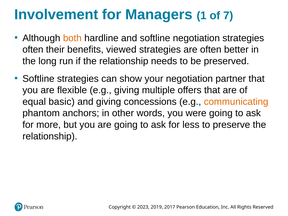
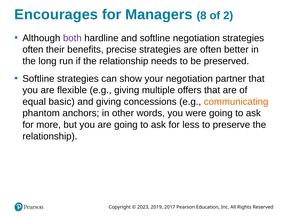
Involvement: Involvement -> Encourages
1: 1 -> 8
7: 7 -> 2
both colour: orange -> purple
viewed: viewed -> precise
